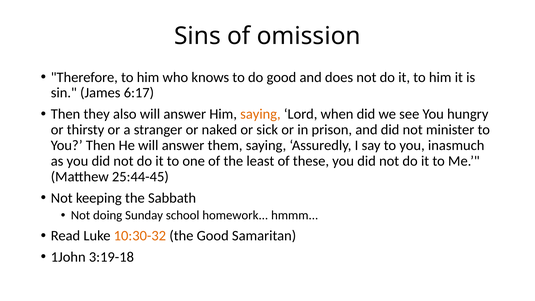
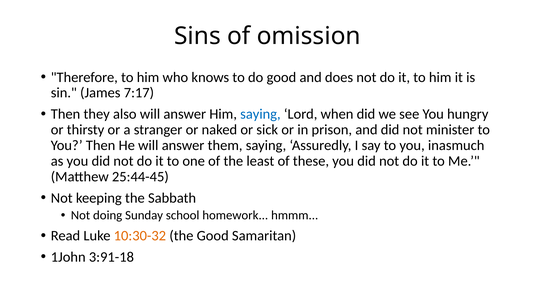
6:17: 6:17 -> 7:17
saying at (260, 114) colour: orange -> blue
3:19-18: 3:19-18 -> 3:91-18
